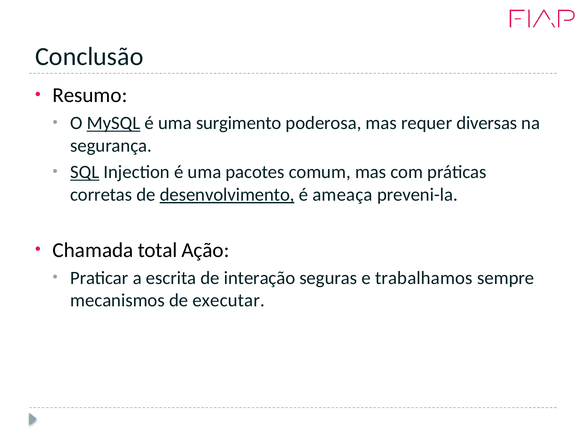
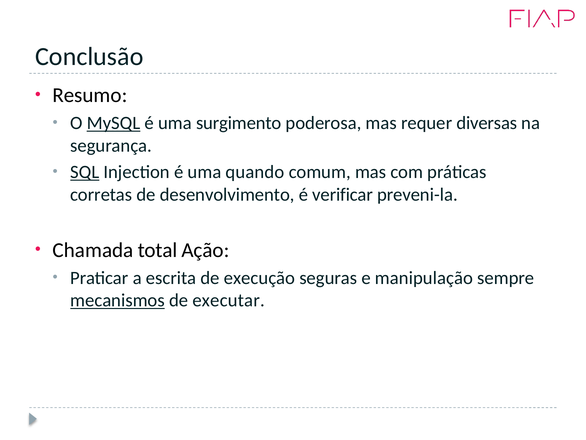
pacotes: pacotes -> quando
desenvolvimento underline: present -> none
ameaça: ameaça -> verificar
interação: interação -> execução
trabalhamos: trabalhamos -> manipulação
mecanismos underline: none -> present
